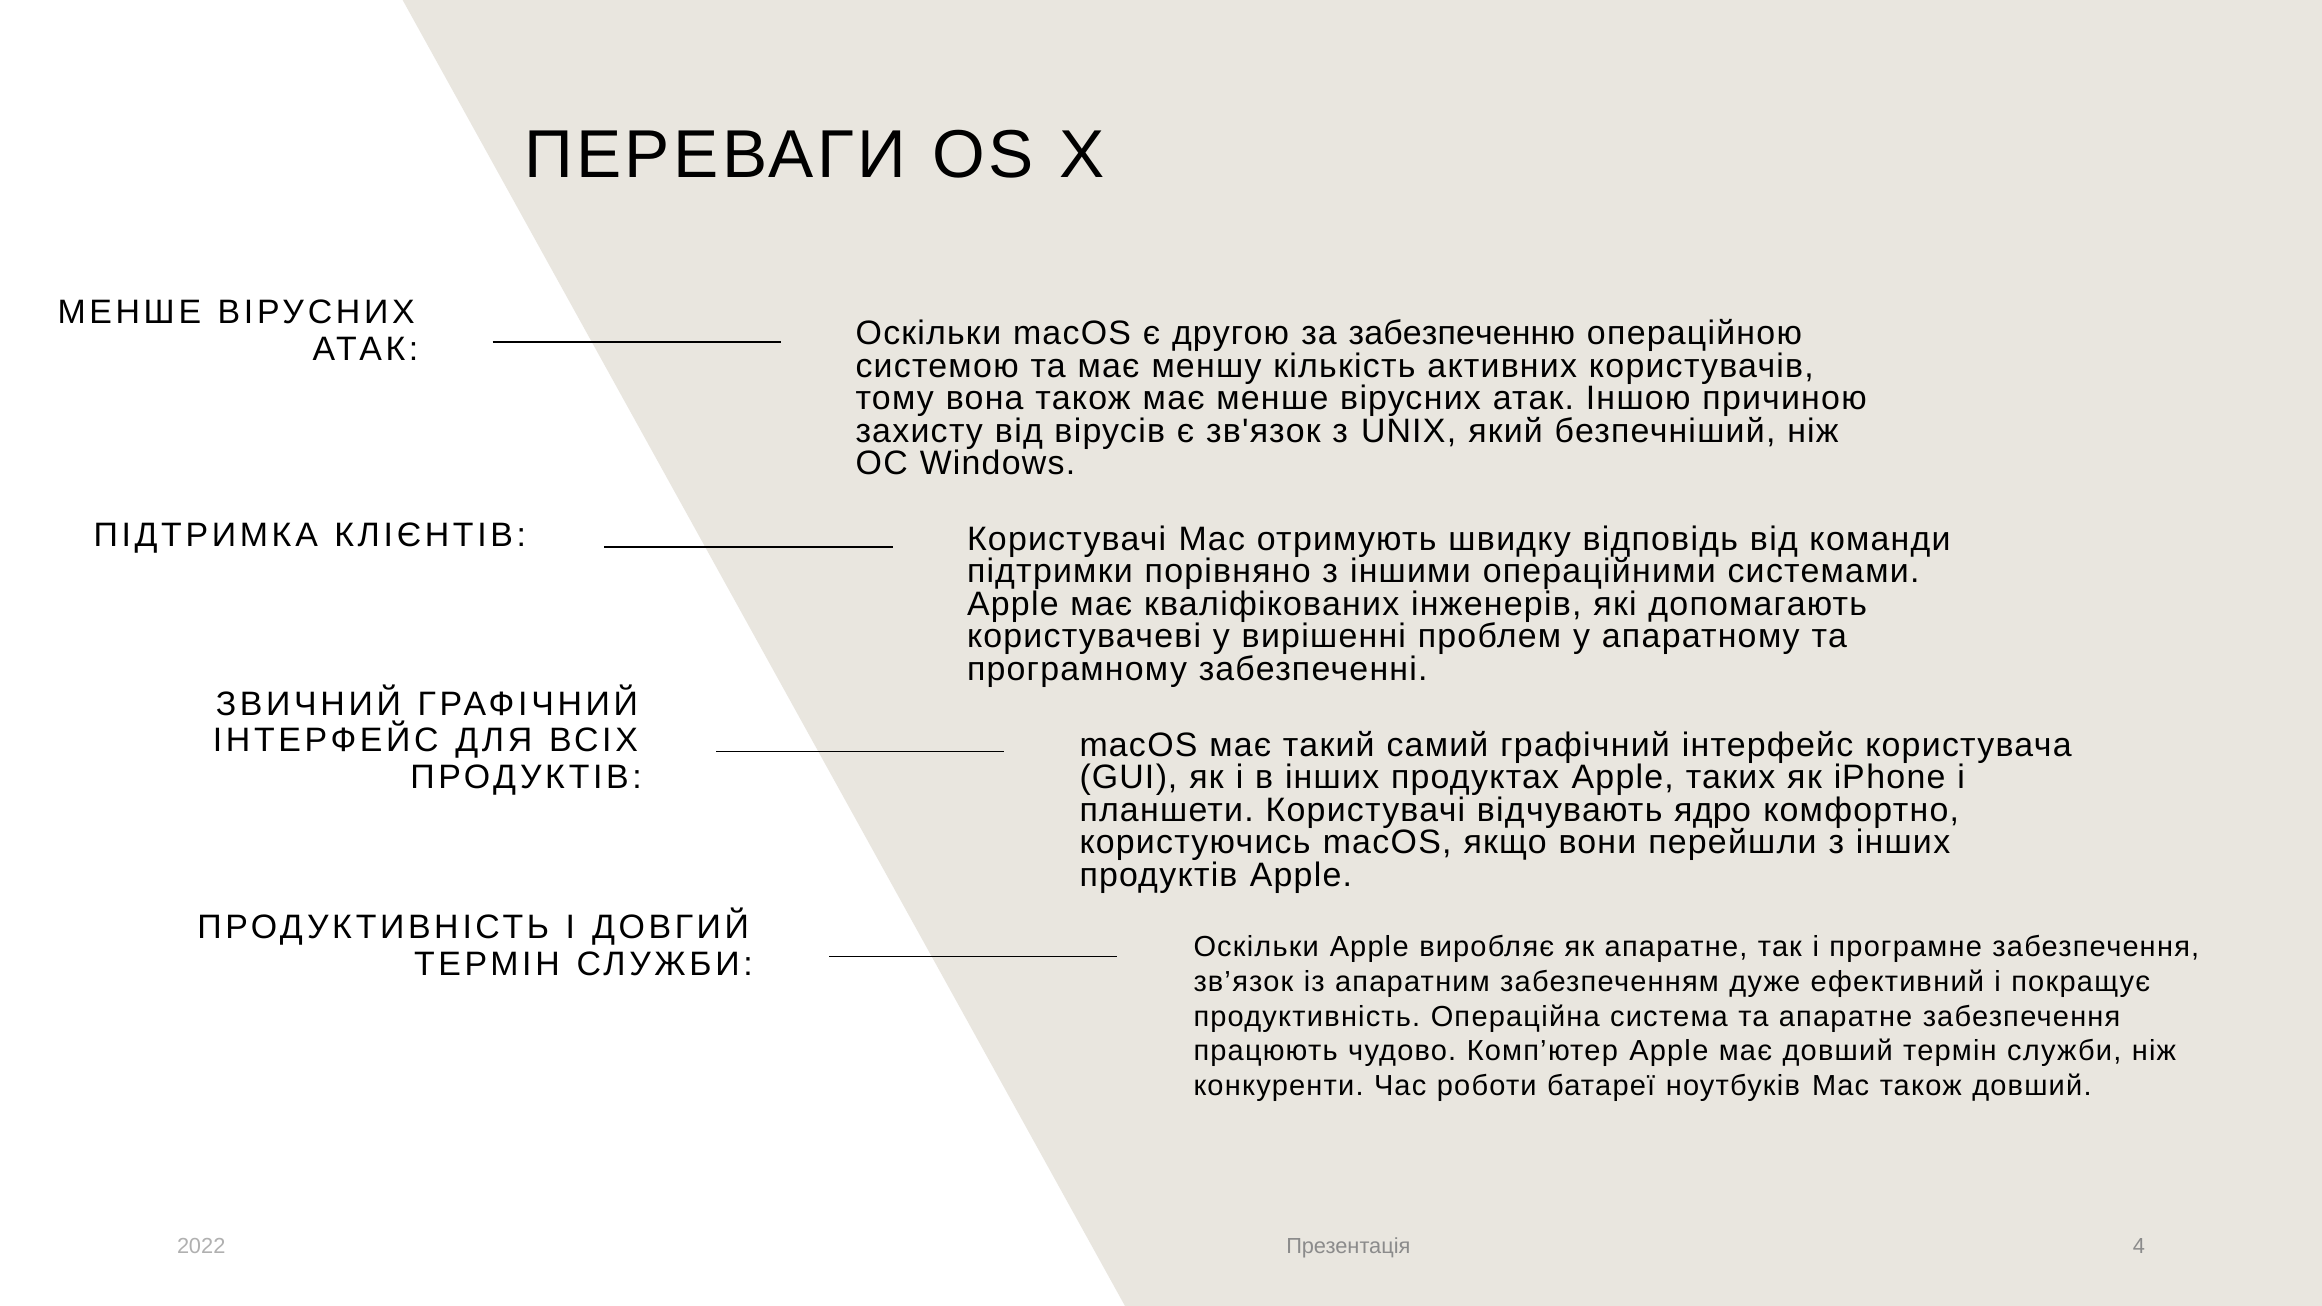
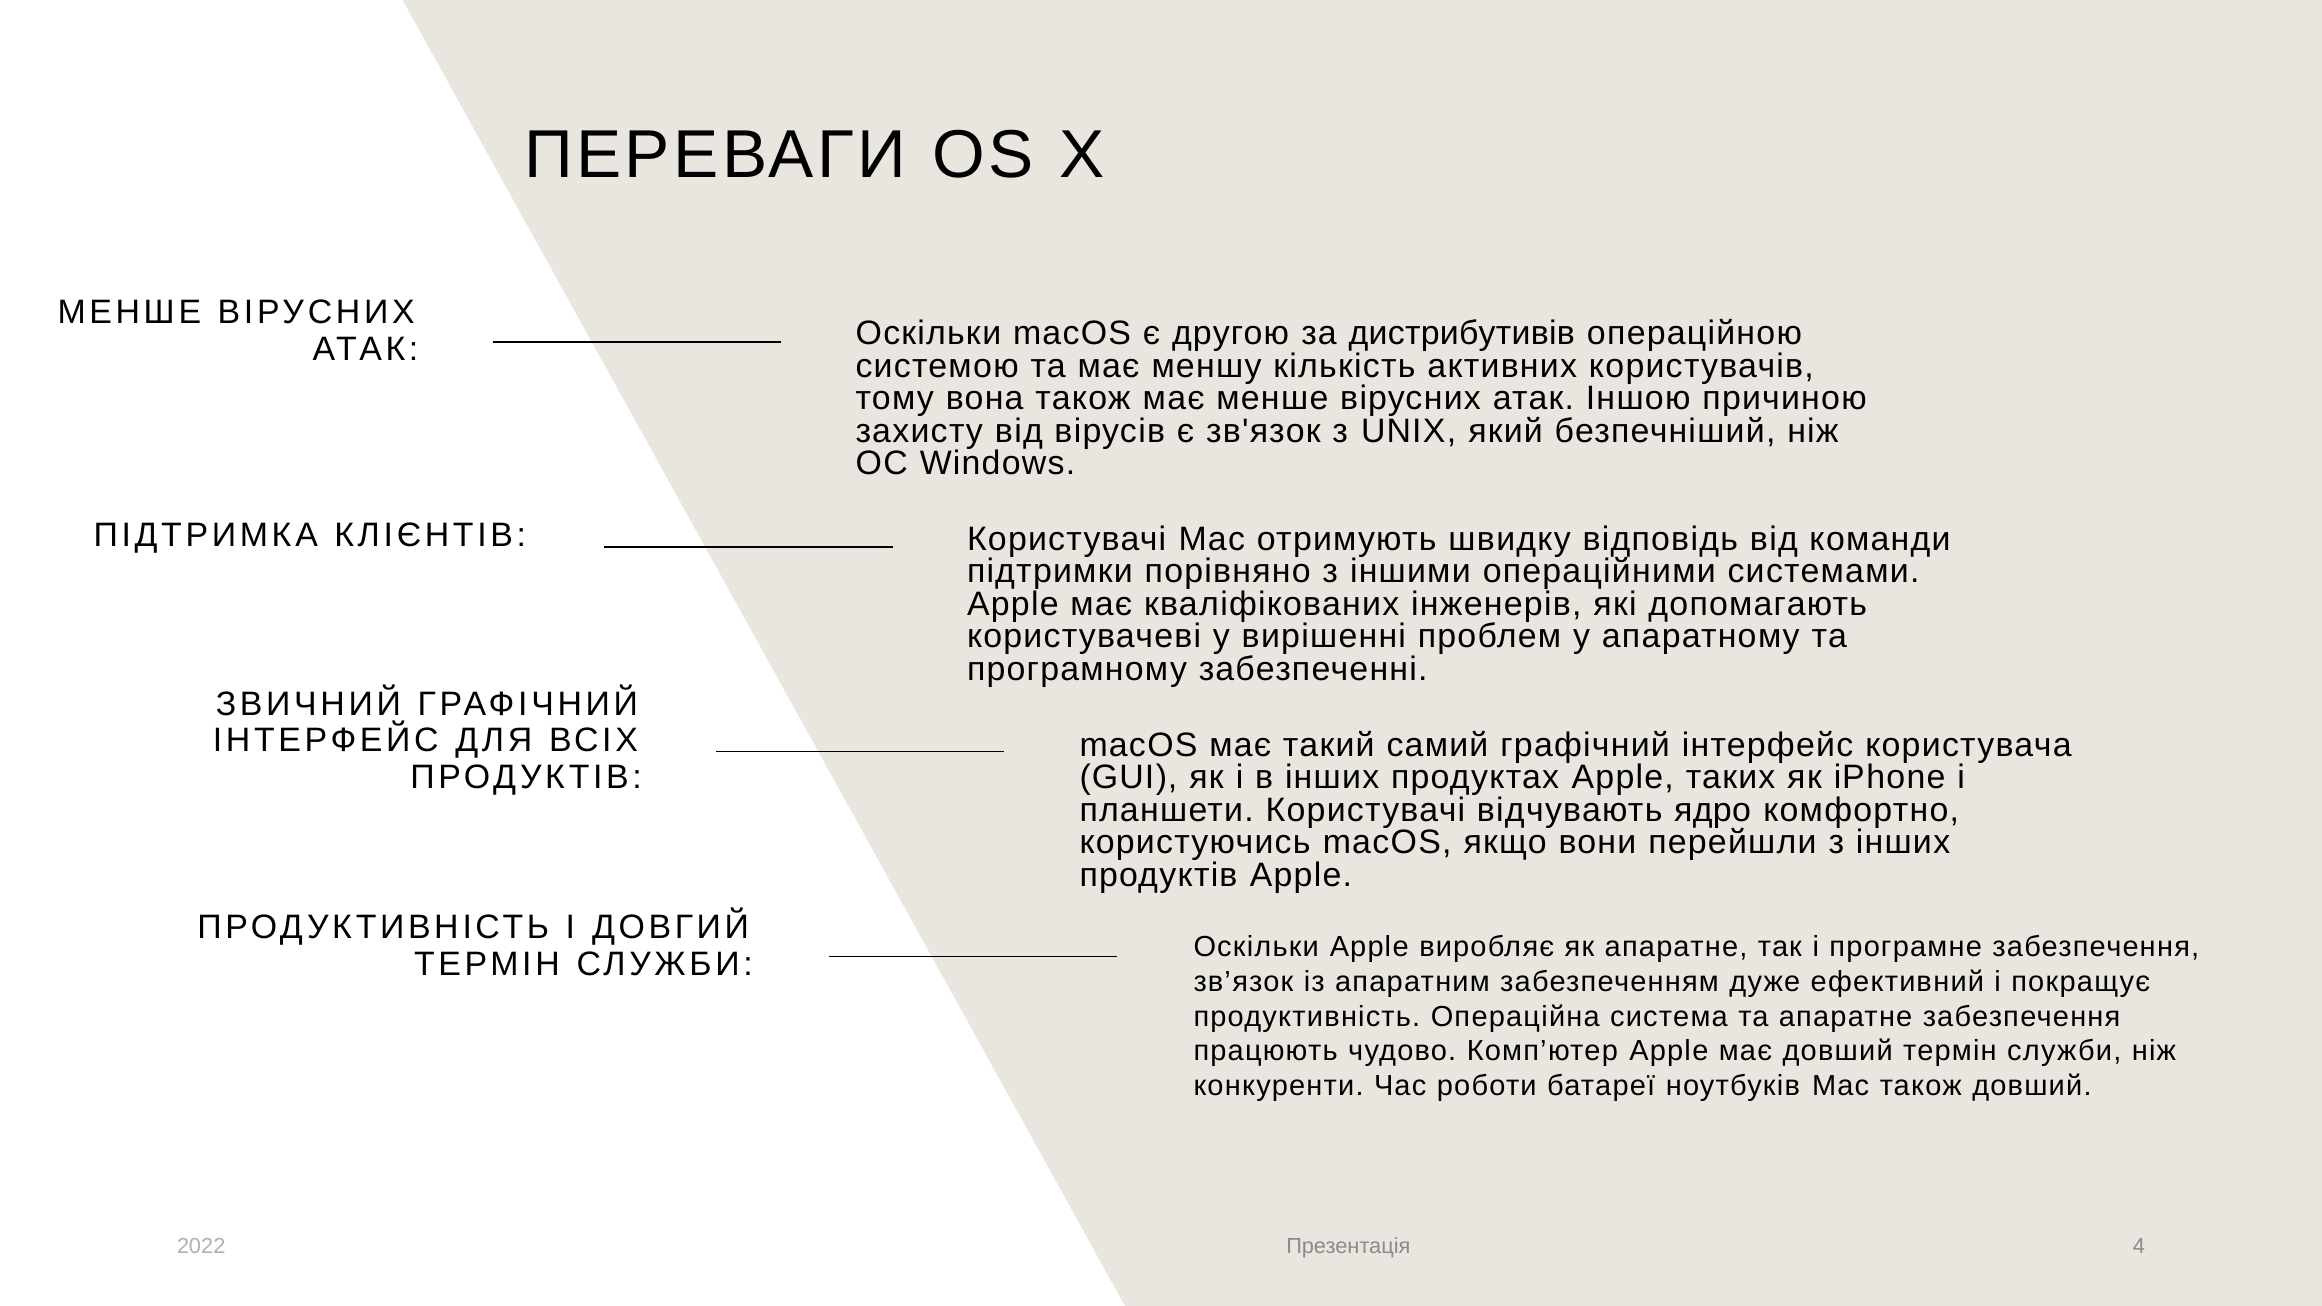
забезпеченню: забезпеченню -> дистрибутивів
